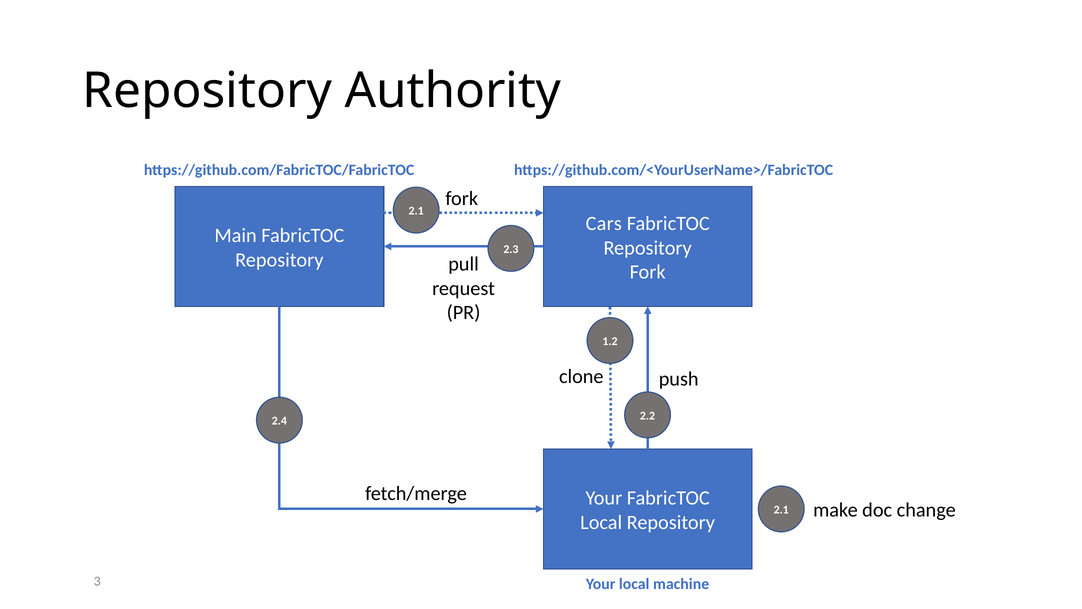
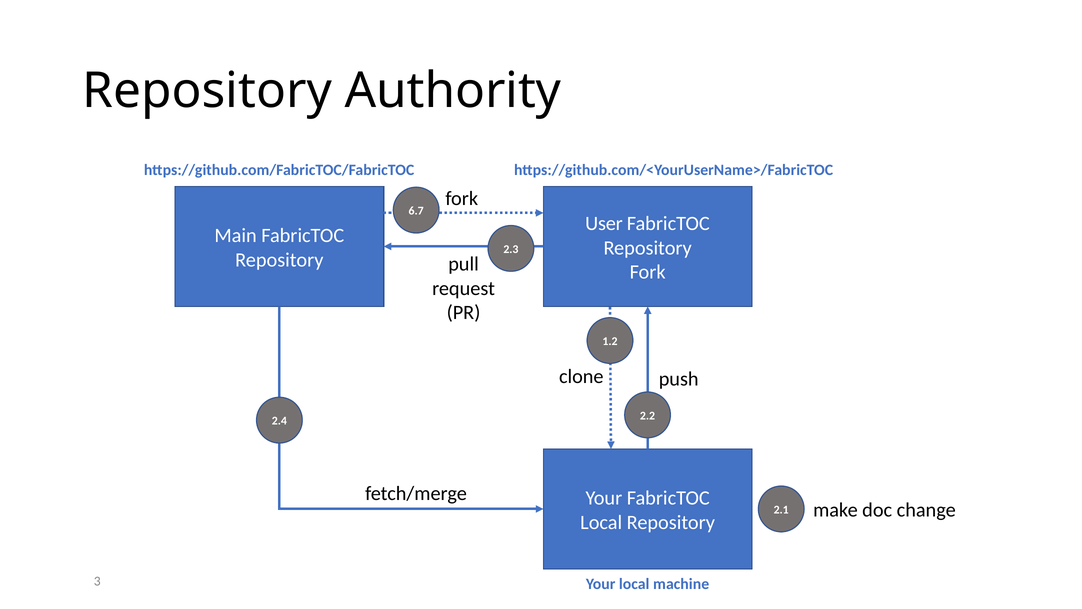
2.1 at (416, 211): 2.1 -> 6.7
Cars: Cars -> User
